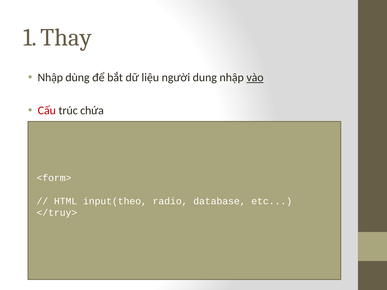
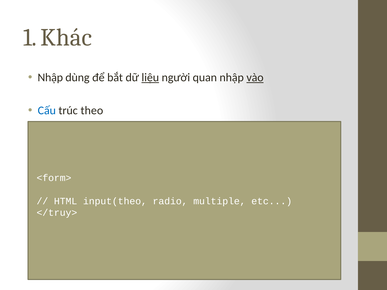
Thay: Thay -> Khác
liệu underline: none -> present
dung: dung -> quan
Cấu colour: red -> blue
chứa: chứa -> theo
database: database -> multiple
